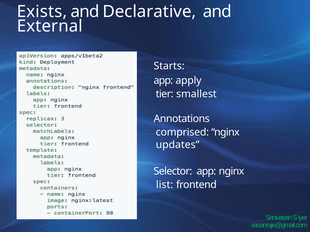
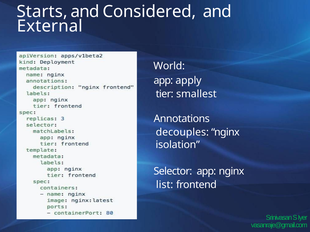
Exists: Exists -> Starts
Declarative: Declarative -> Considered
Starts: Starts -> World
comprised: comprised -> decouples
updates: updates -> isolation
